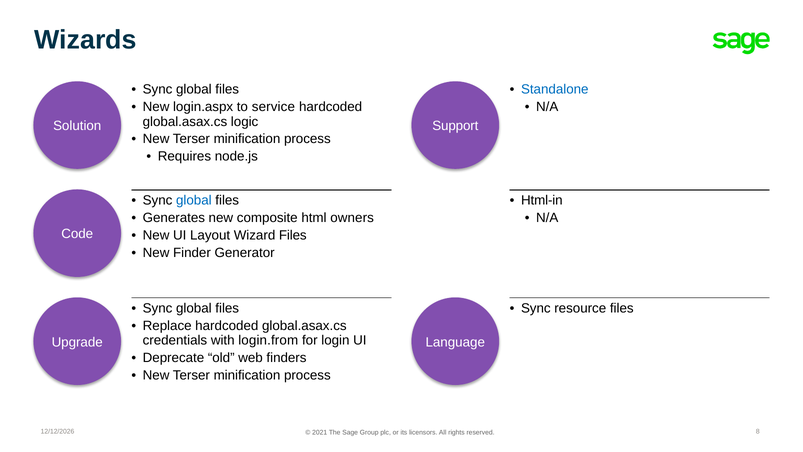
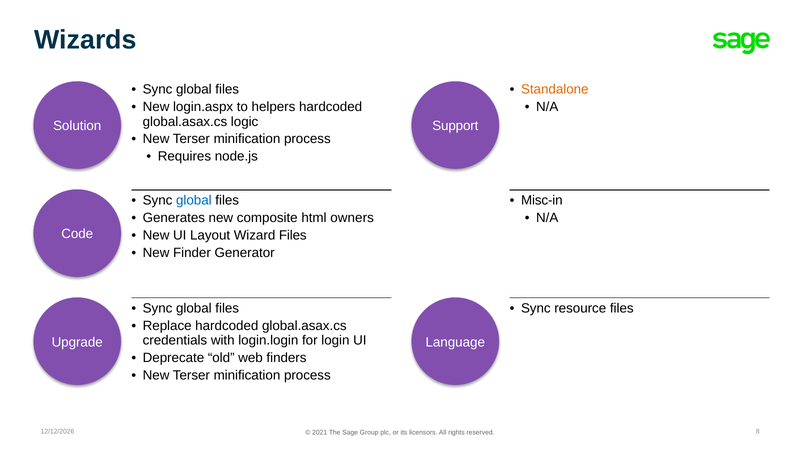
Standalone colour: blue -> orange
service: service -> helpers
Html-in: Html-in -> Misc-in
login.from: login.from -> login.login
